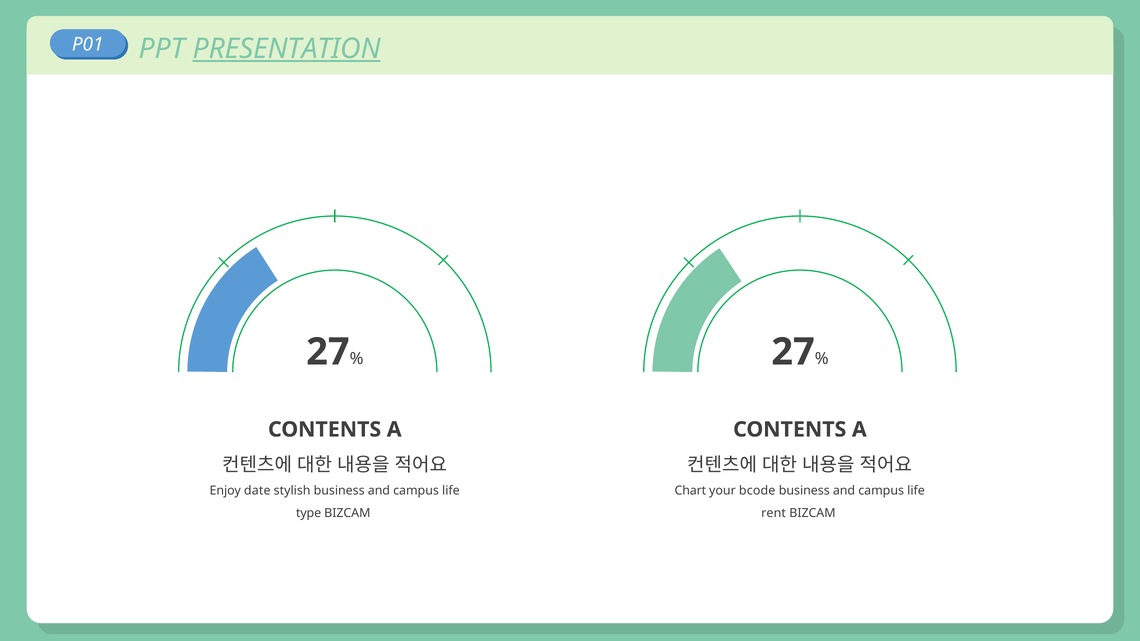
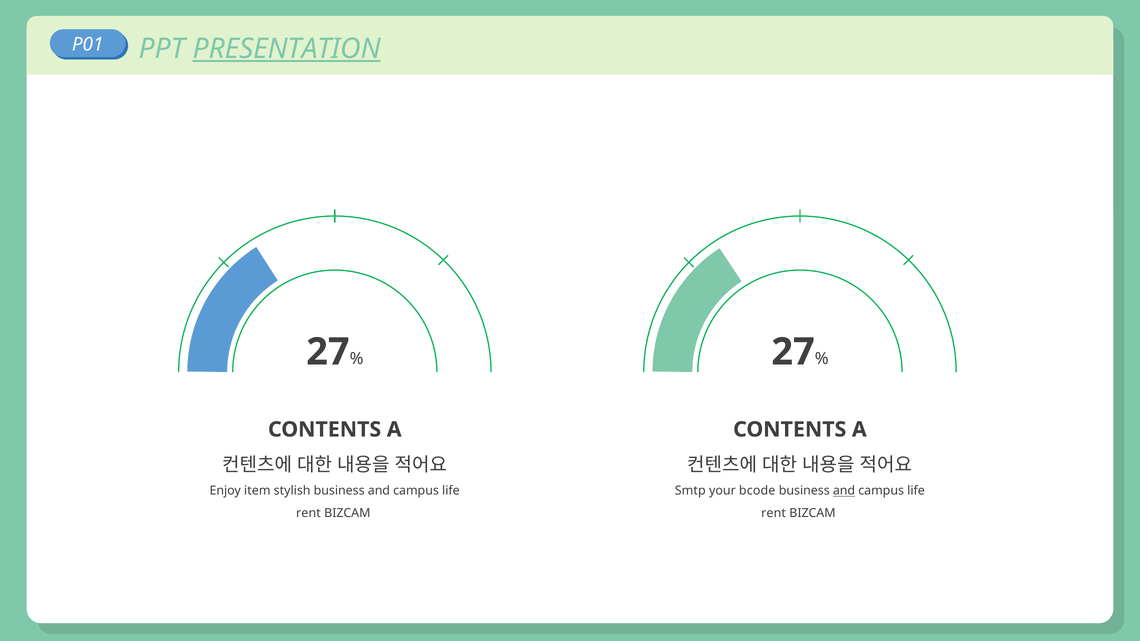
date: date -> item
Chart: Chart -> Smtp
and at (844, 491) underline: none -> present
type at (309, 513): type -> rent
